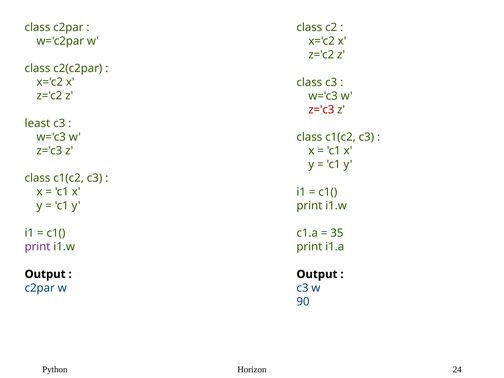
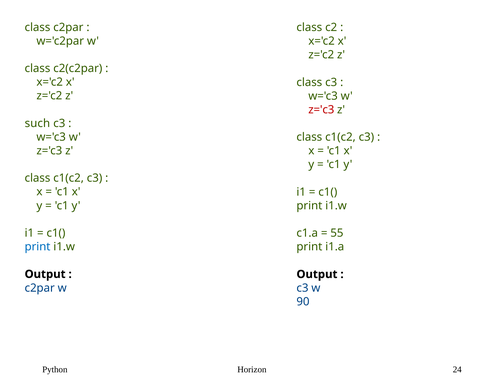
least: least -> such
35: 35 -> 55
print at (38, 247) colour: purple -> blue
